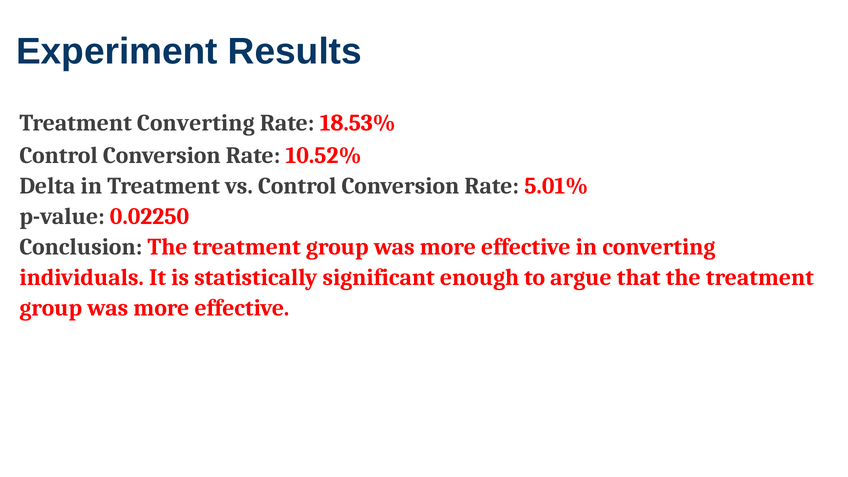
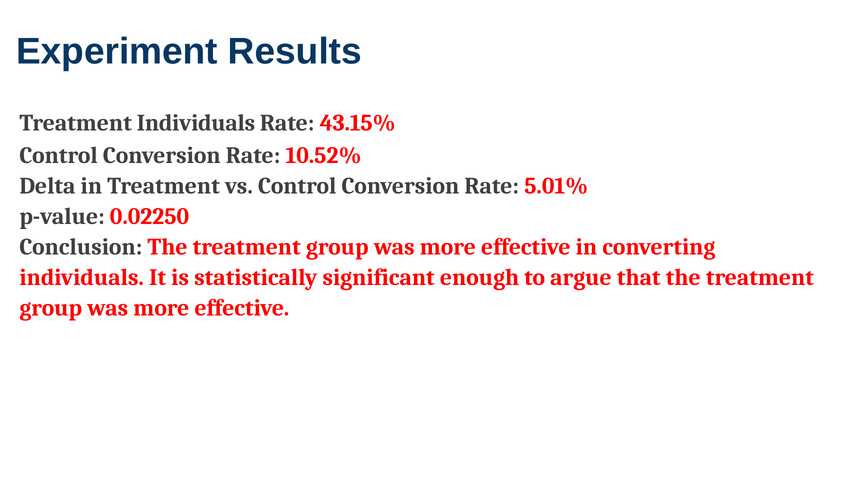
Treatment Converting: Converting -> Individuals
18.53%: 18.53% -> 43.15%
